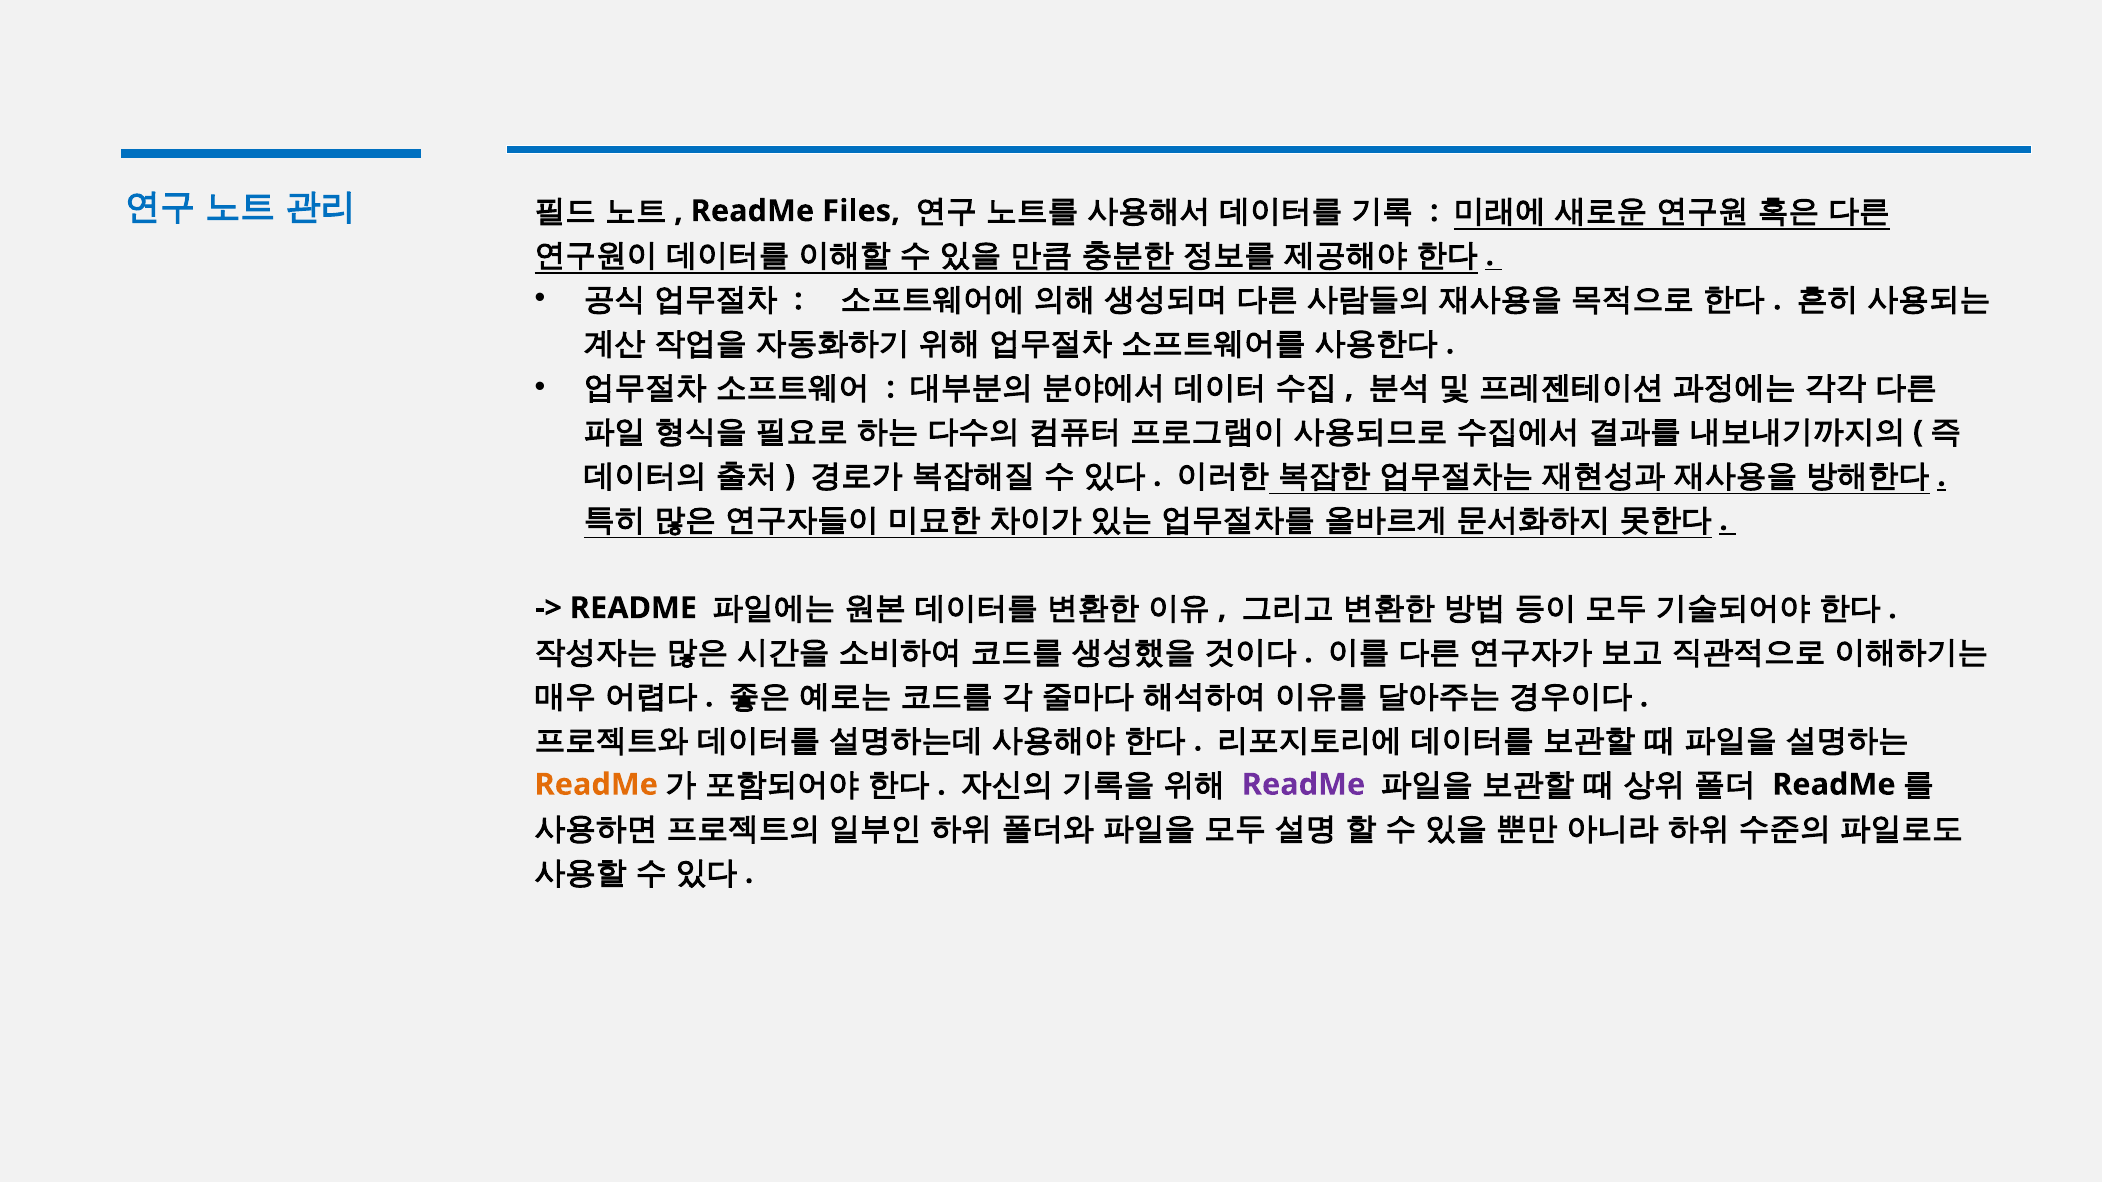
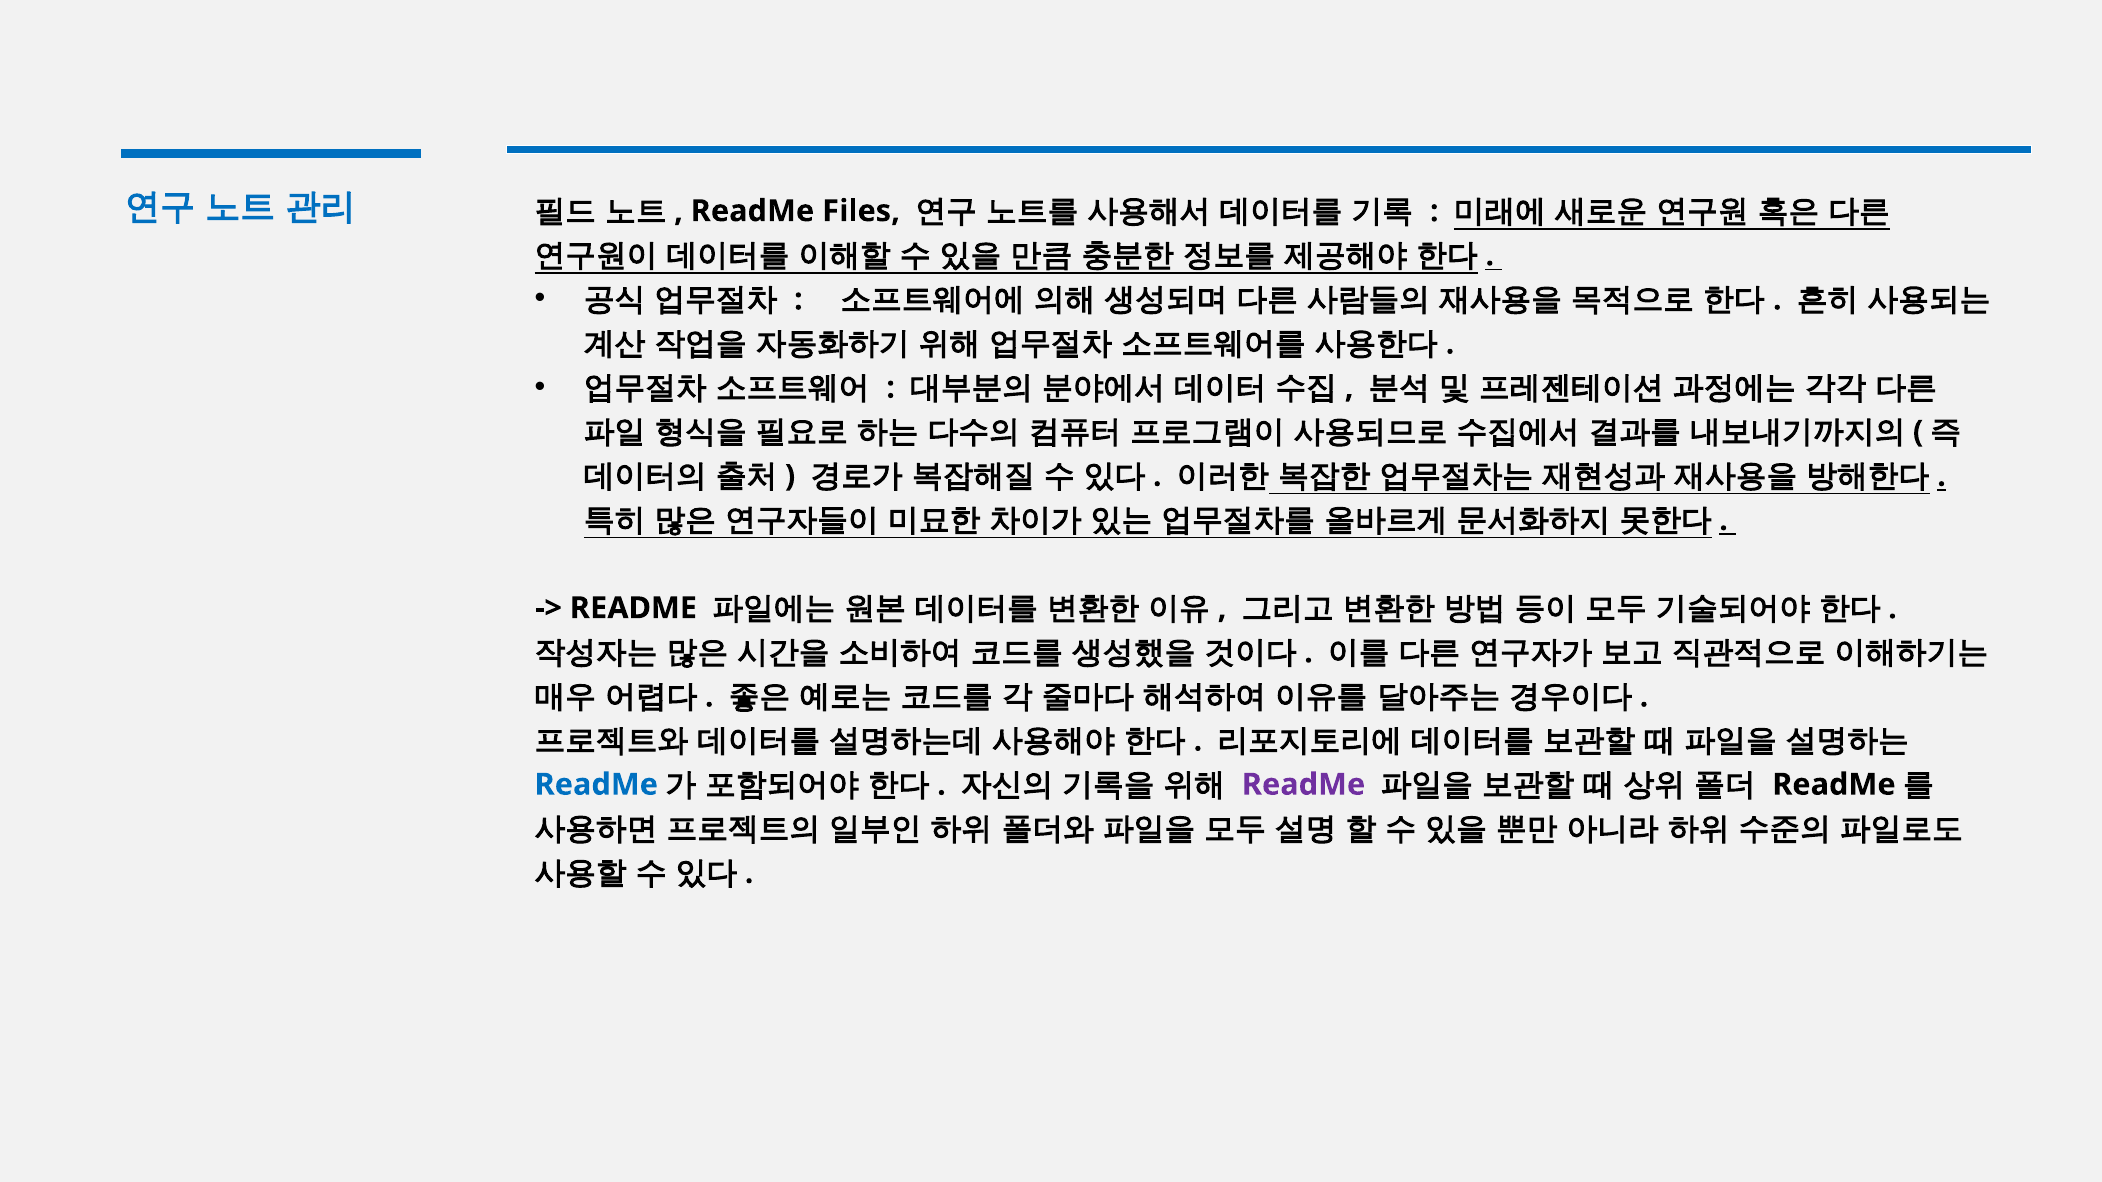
ReadMe at (596, 785) colour: orange -> blue
